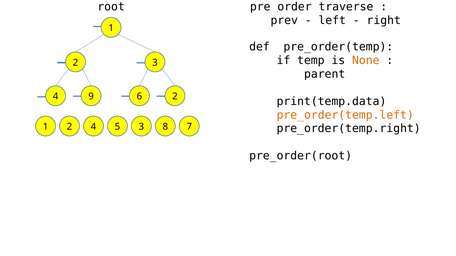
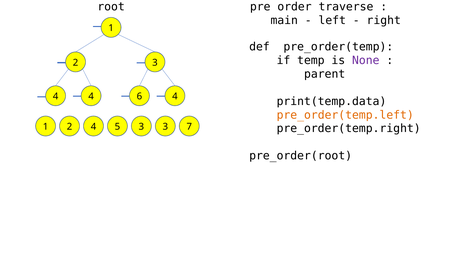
prev: prev -> main
None colour: orange -> purple
4 9: 9 -> 4
6 2: 2 -> 4
3 8: 8 -> 3
